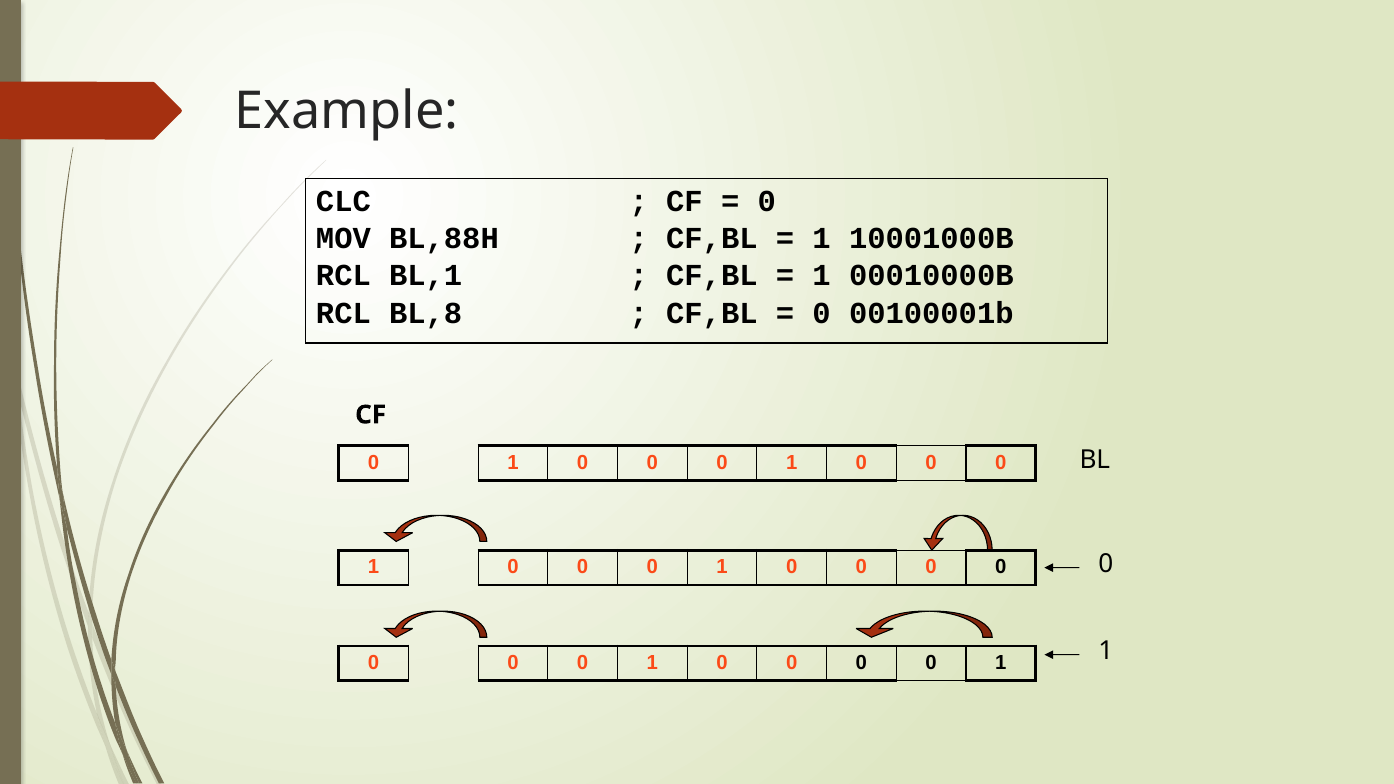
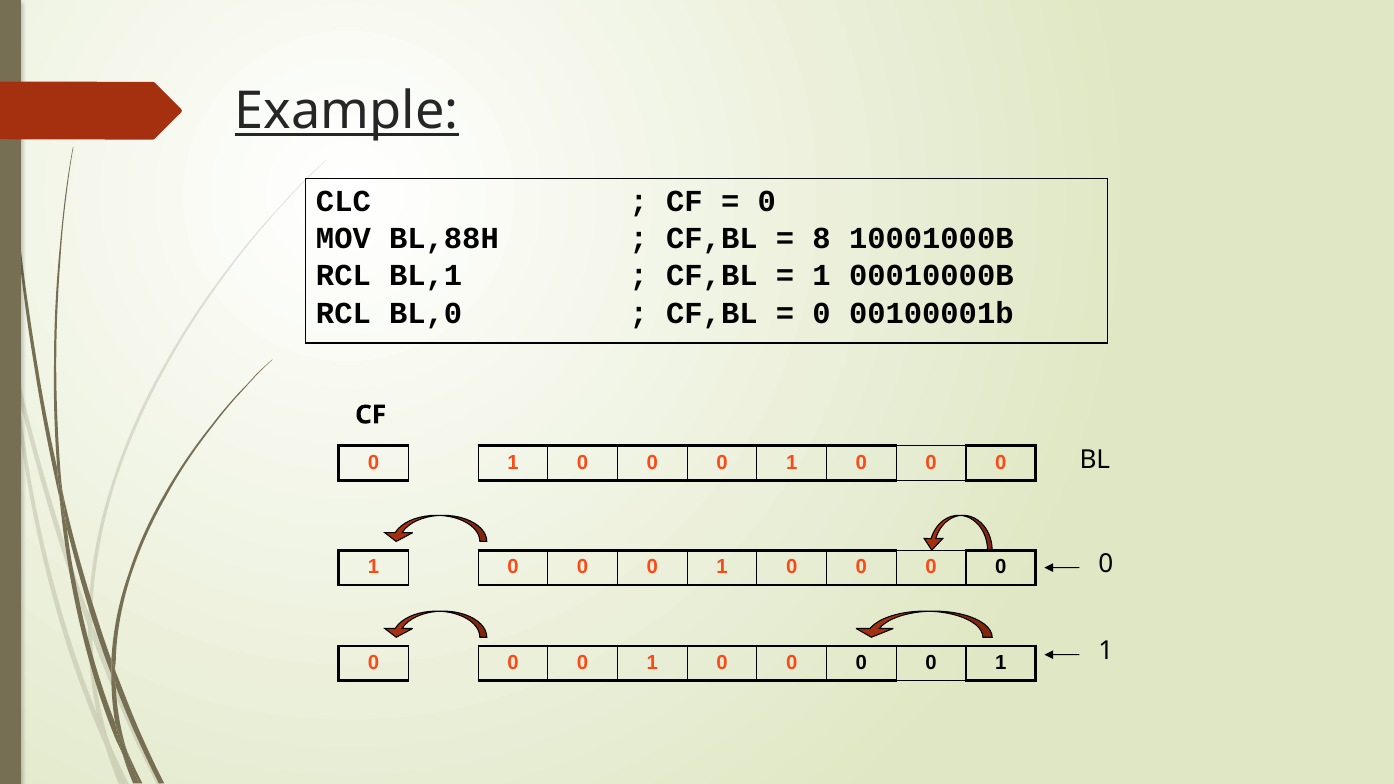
Example underline: none -> present
1 at (822, 239): 1 -> 8
BL,8: BL,8 -> BL,0
